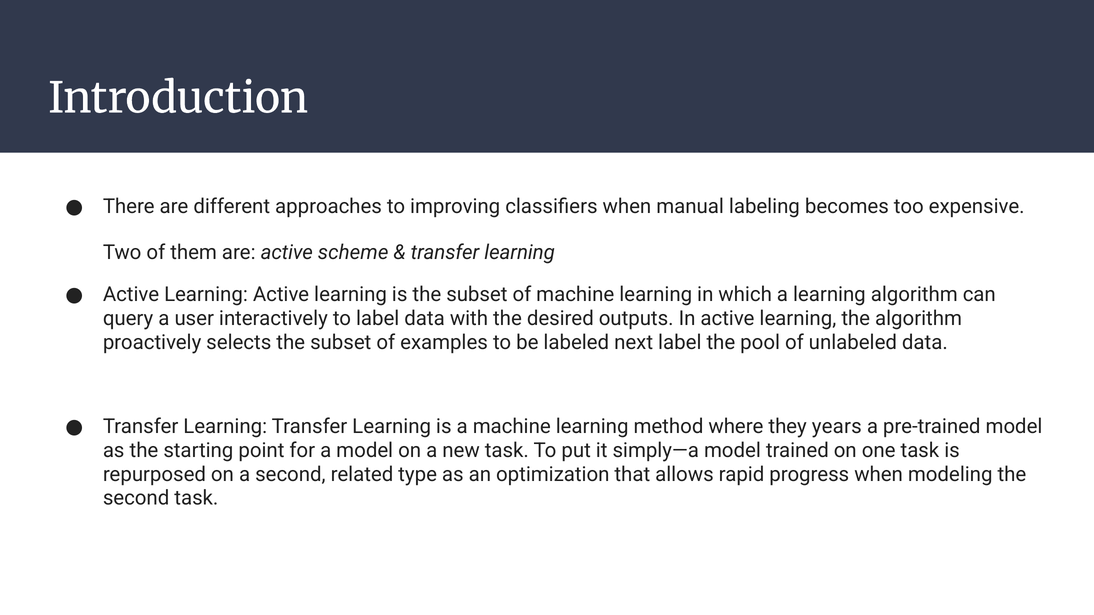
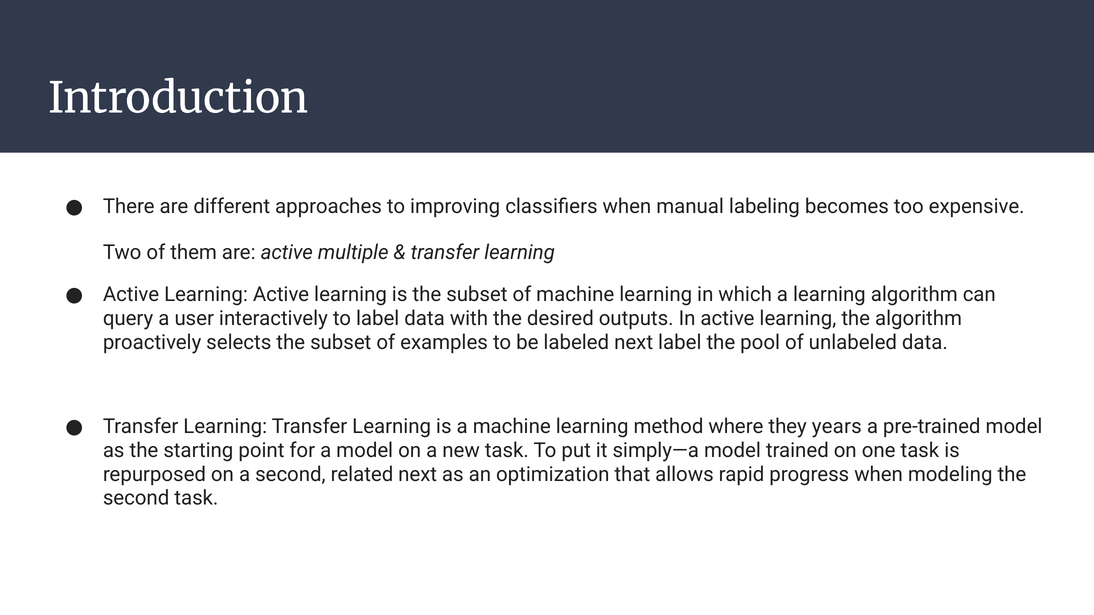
scheme: scheme -> multiple
related type: type -> next
